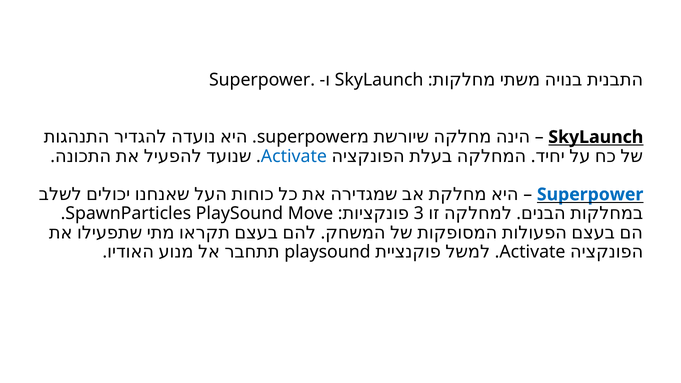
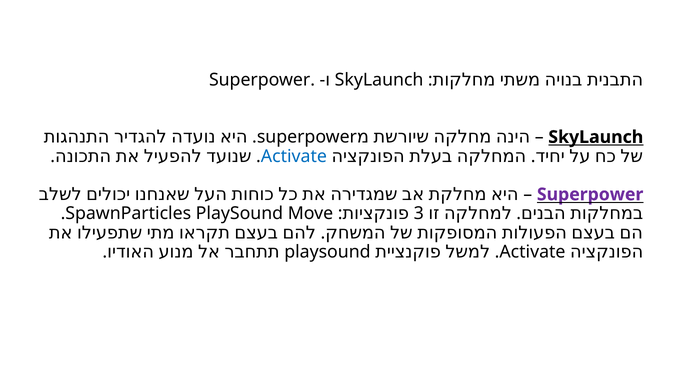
Superpower at (590, 194) colour: blue -> purple
